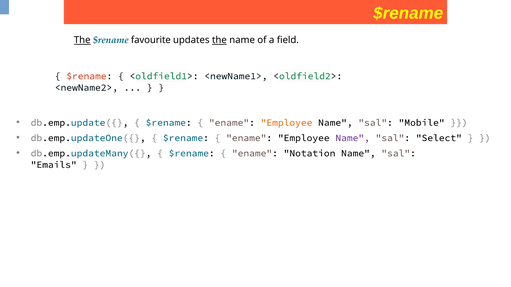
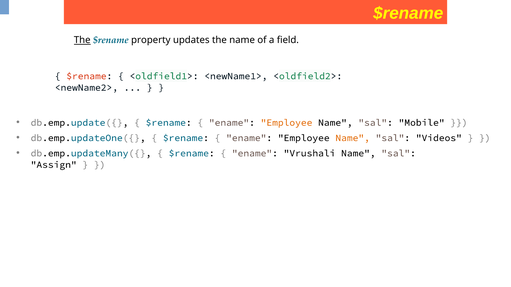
favourite: favourite -> property
the at (219, 40) underline: present -> none
Name at (353, 138) colour: purple -> orange
Select: Select -> Videos
Notation: Notation -> Vrushali
Emails: Emails -> Assign
